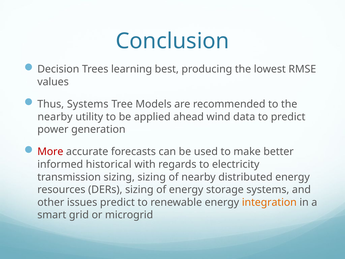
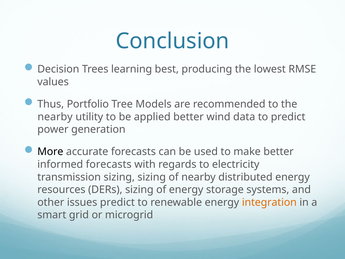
Thus Systems: Systems -> Portfolio
applied ahead: ahead -> better
More colour: red -> black
informed historical: historical -> forecasts
